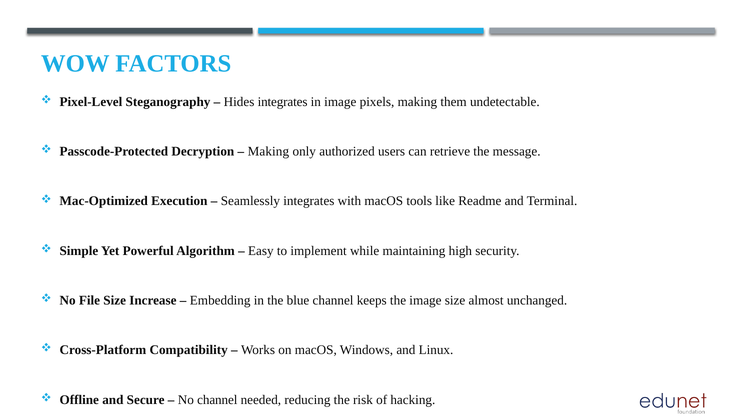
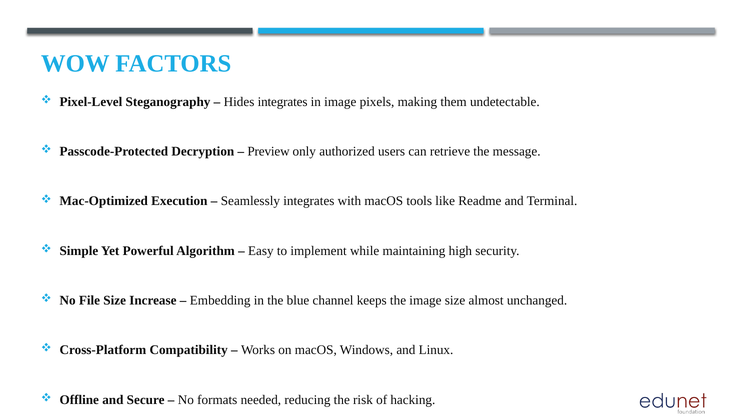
Making at (268, 151): Making -> Preview
No channel: channel -> formats
